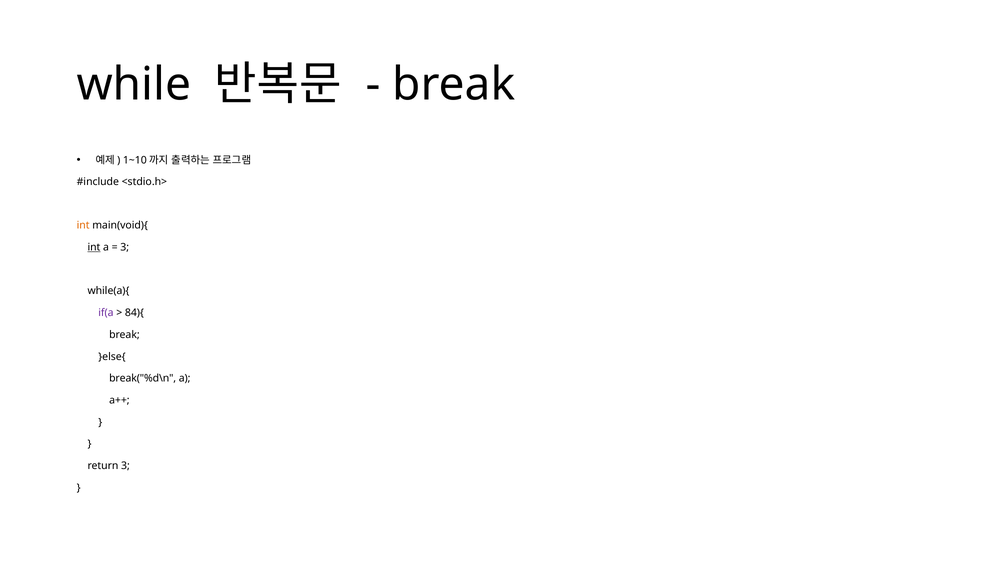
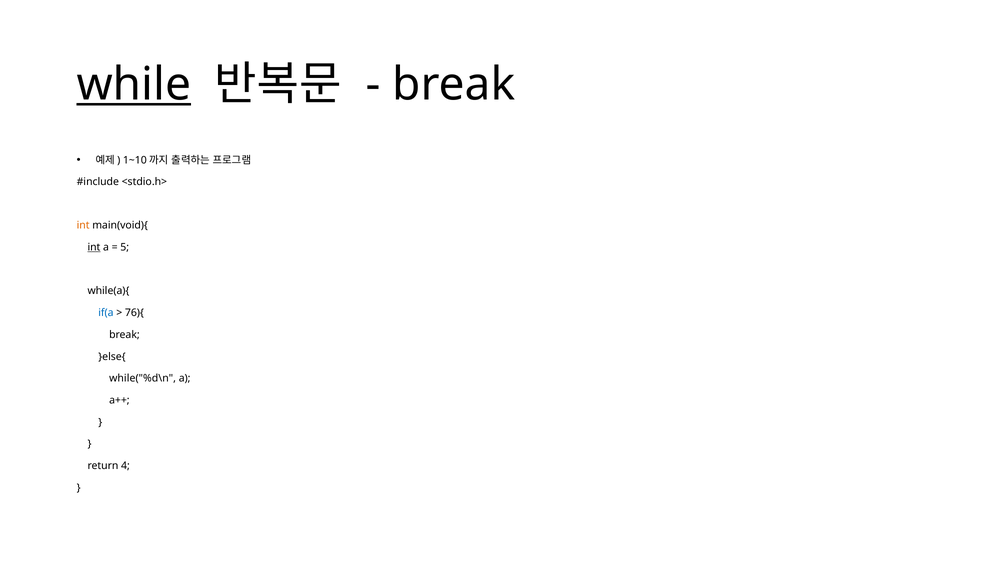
while underline: none -> present
3 at (125, 247): 3 -> 5
if(a colour: purple -> blue
84){: 84){ -> 76){
break("%d\n: break("%d\n -> while("%d\n
return 3: 3 -> 4
